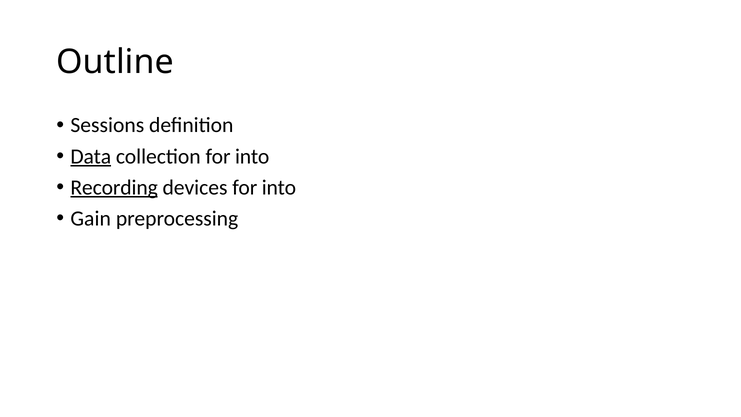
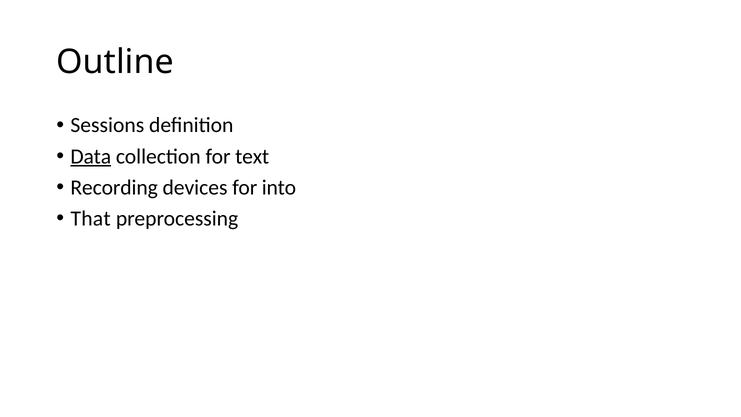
collection for into: into -> text
Recording underline: present -> none
Gain: Gain -> That
